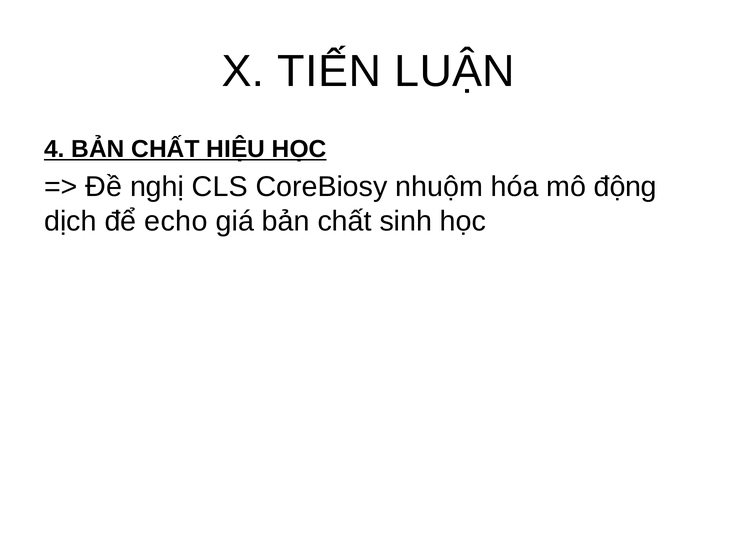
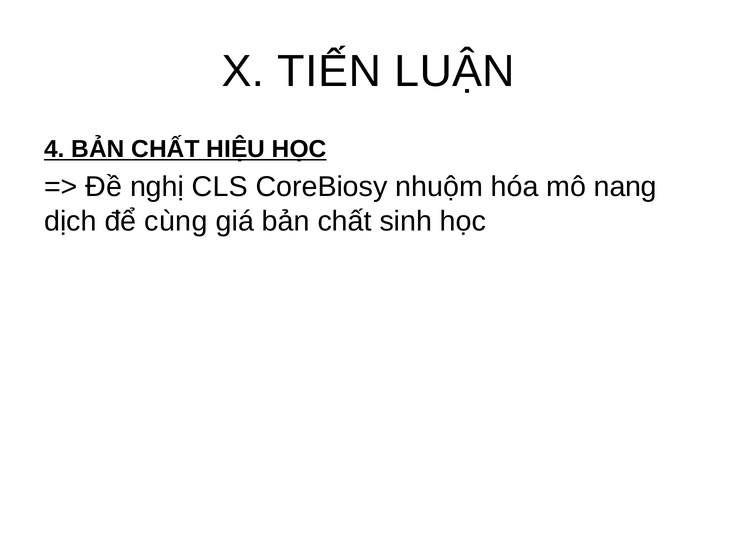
động: động -> nang
echo: echo -> cùng
